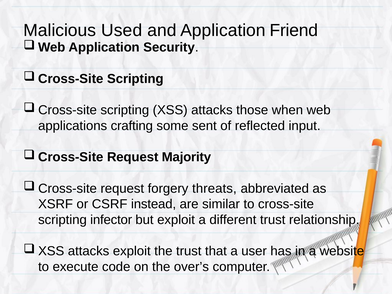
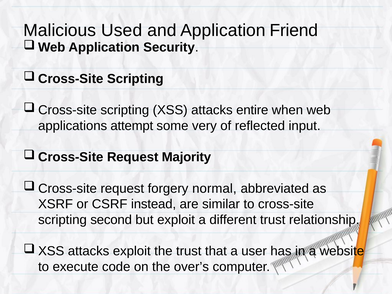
those: those -> entire
crafting: crafting -> attempt
sent: sent -> very
threats: threats -> normal
infector: infector -> second
